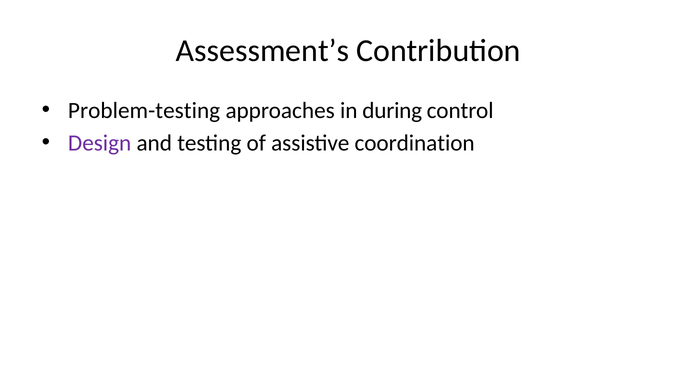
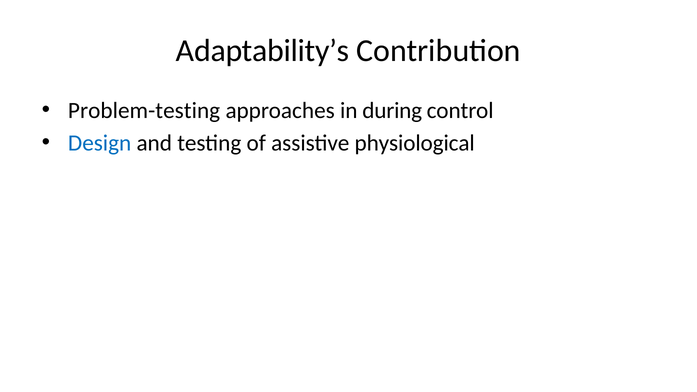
Assessment’s: Assessment’s -> Adaptability’s
Design colour: purple -> blue
coordination: coordination -> physiological
